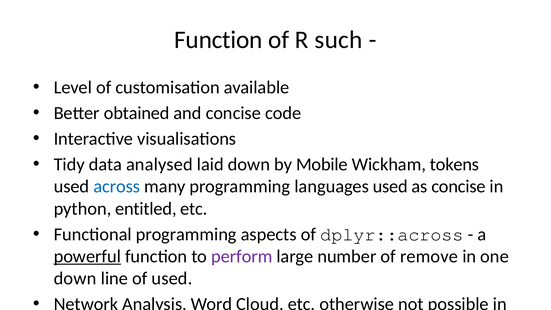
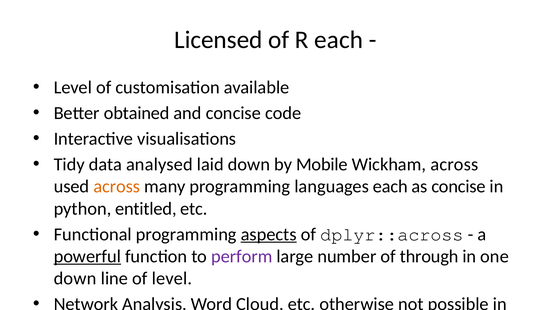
Function at (218, 40): Function -> Licensed
R such: such -> each
Wickham tokens: tokens -> across
across at (117, 187) colour: blue -> orange
languages used: used -> each
aspects underline: none -> present
remove: remove -> through
of used: used -> level
